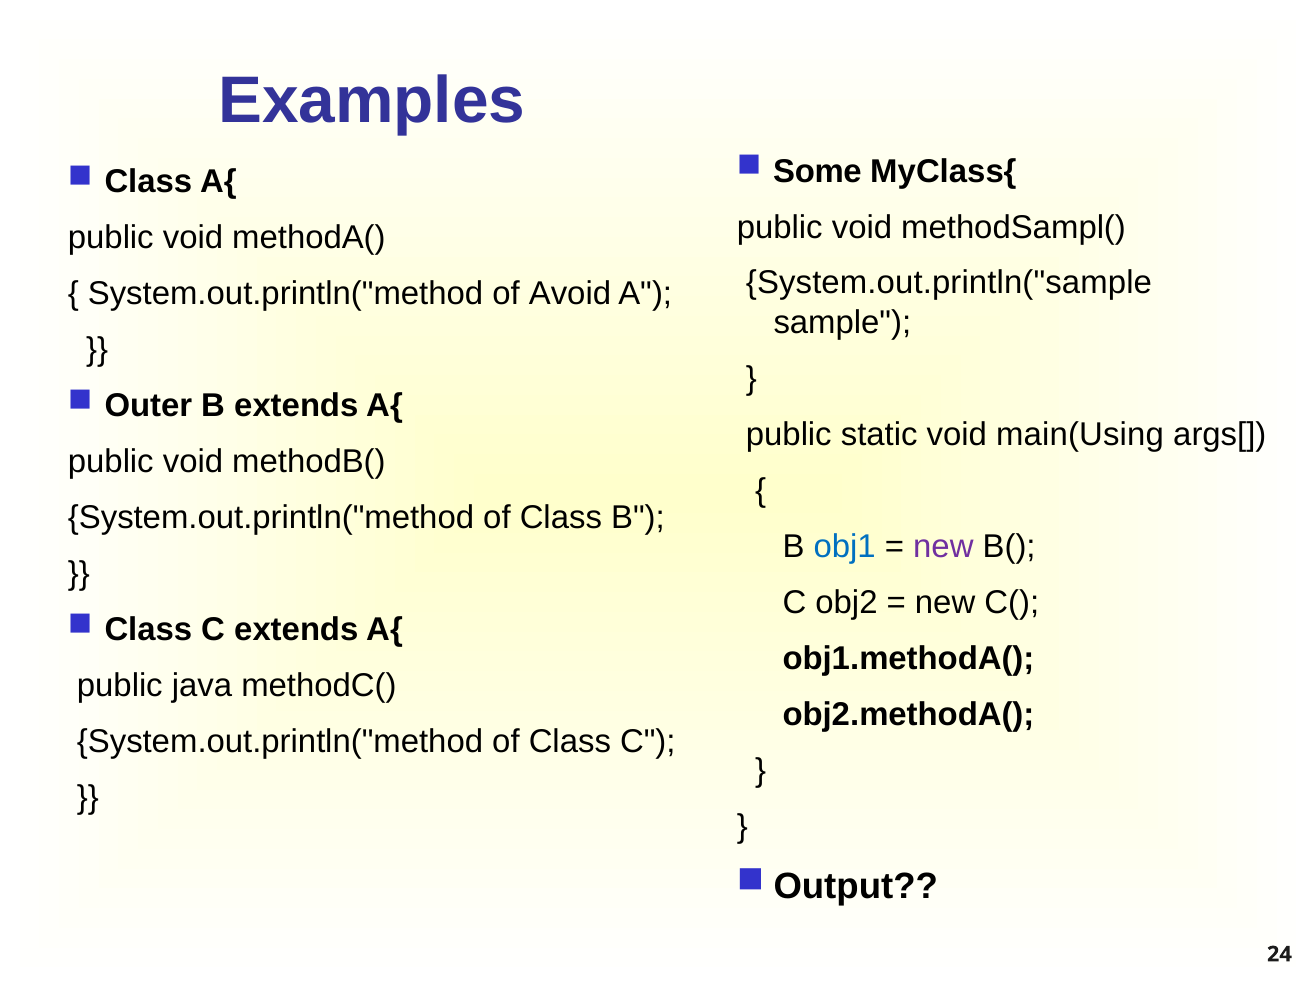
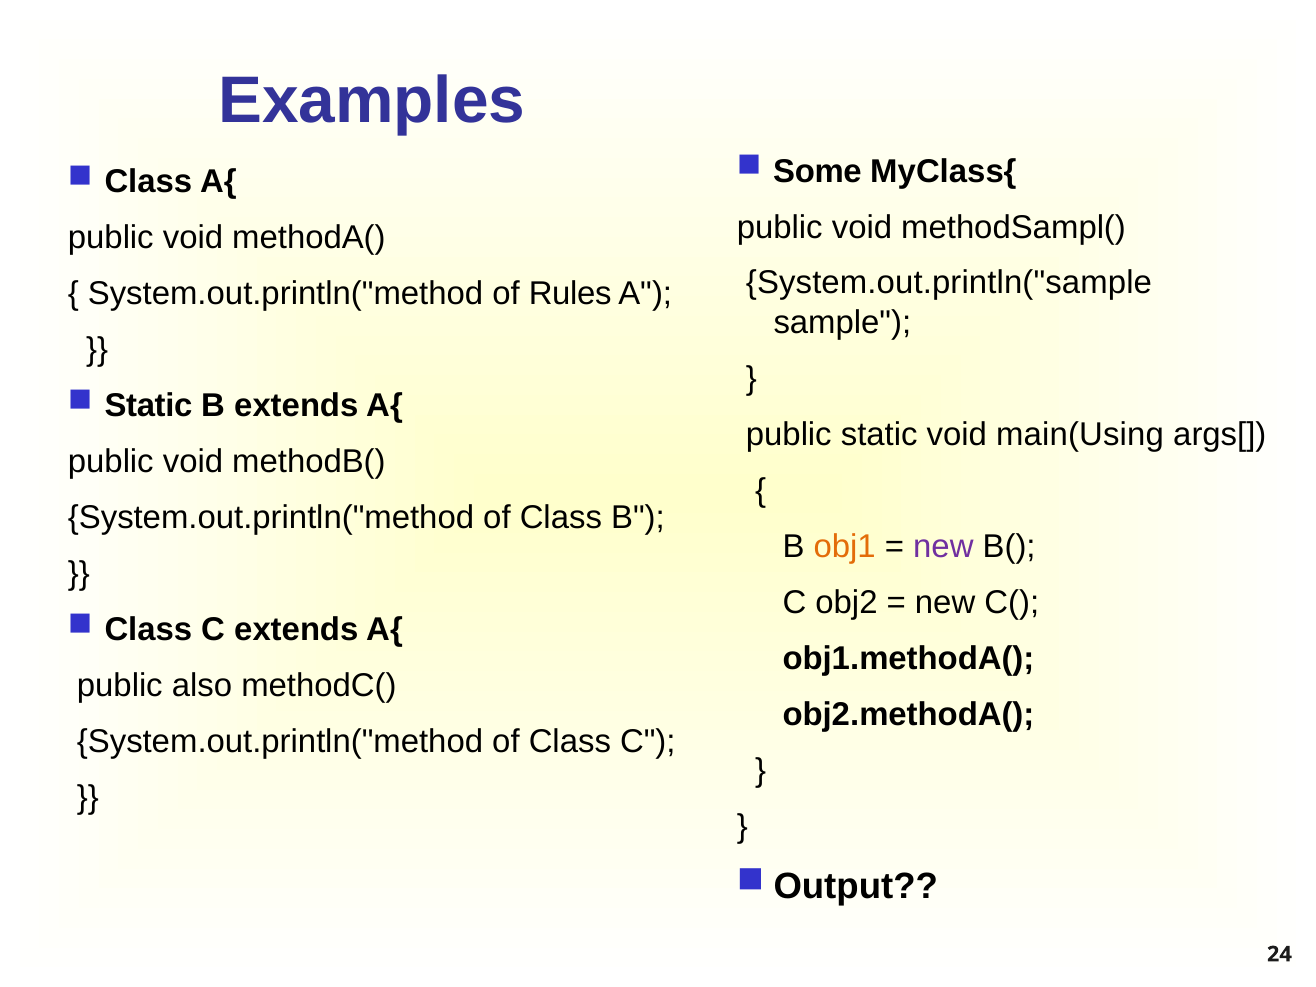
Avoid: Avoid -> Rules
Outer at (148, 406): Outer -> Static
obj1 colour: blue -> orange
java: java -> also
